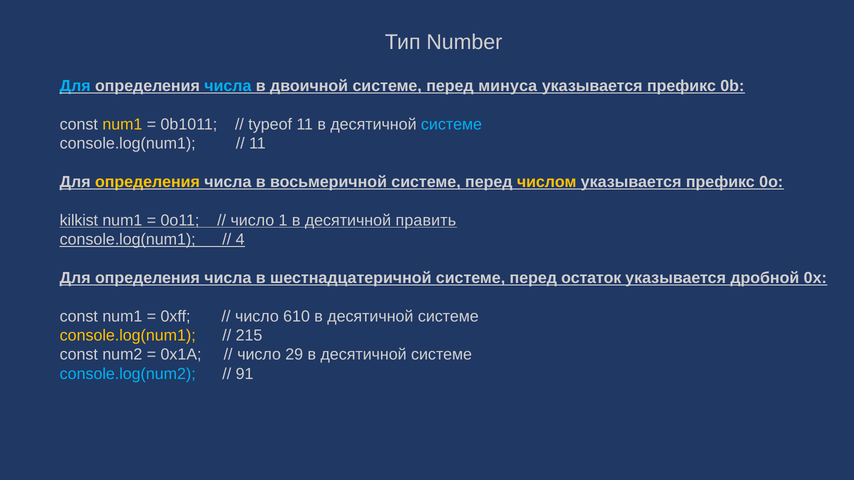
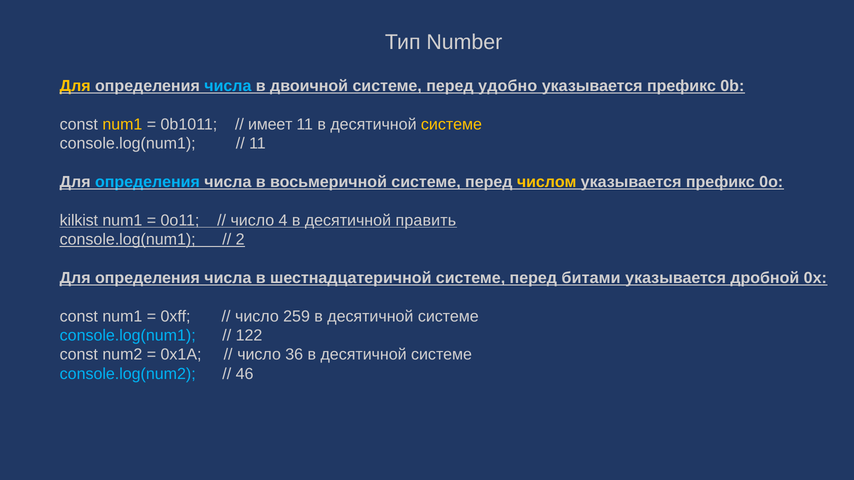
Для at (75, 86) colour: light blue -> yellow
минуса: минуса -> удобно
typeof: typeof -> имеет
системе at (451, 124) colour: light blue -> yellow
определения at (147, 182) colour: yellow -> light blue
1: 1 -> 4
4: 4 -> 2
остаток: остаток -> битами
610: 610 -> 259
console.log(num1 at (128, 336) colour: yellow -> light blue
215: 215 -> 122
29: 29 -> 36
91: 91 -> 46
